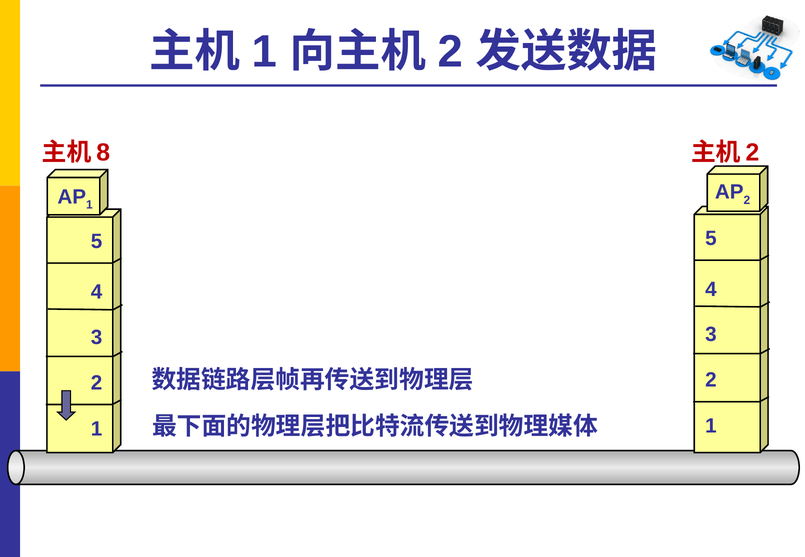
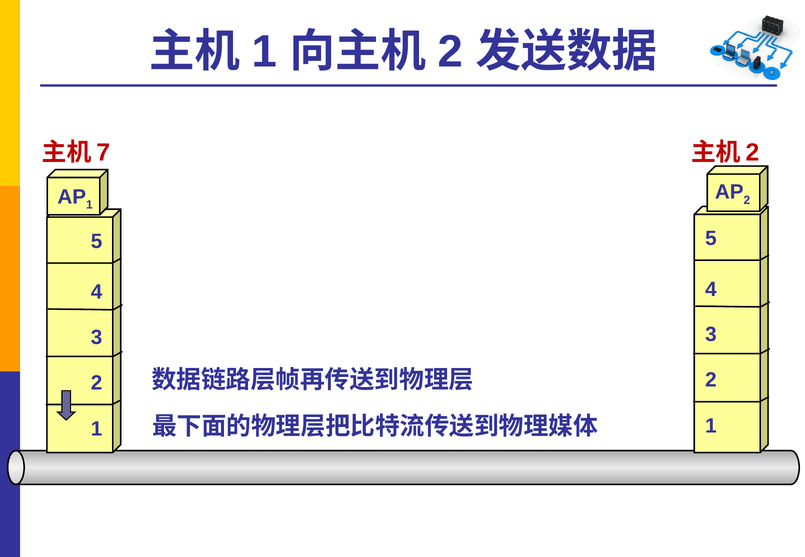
8: 8 -> 7
